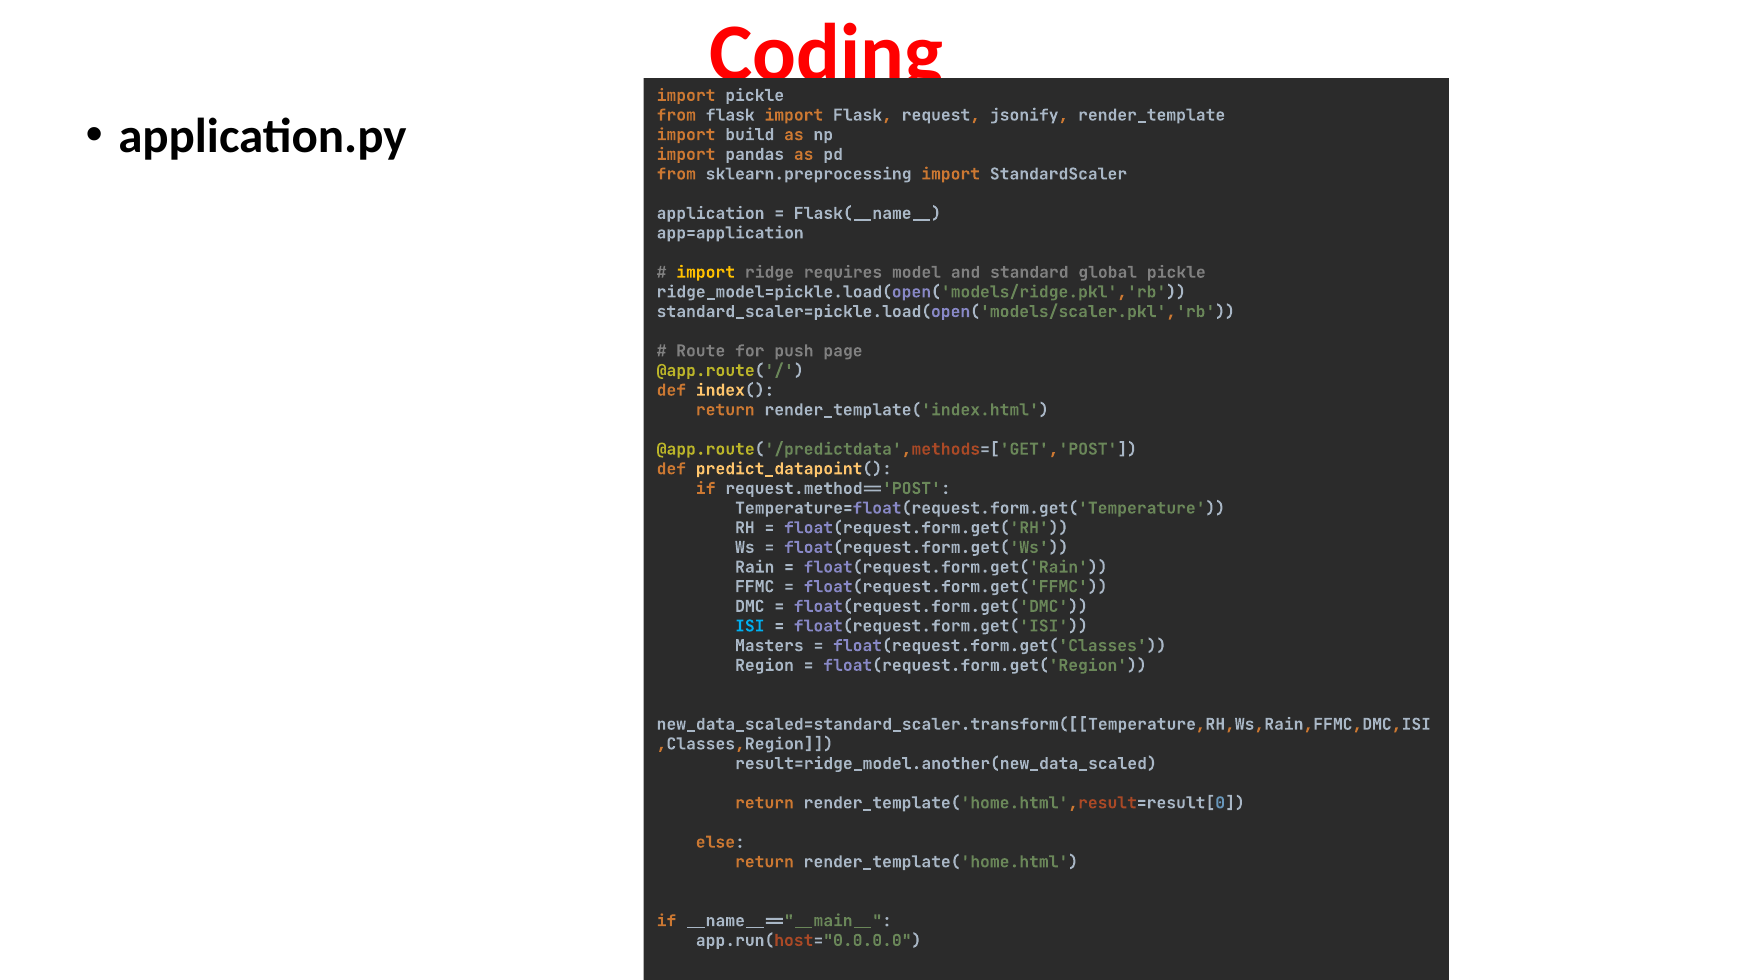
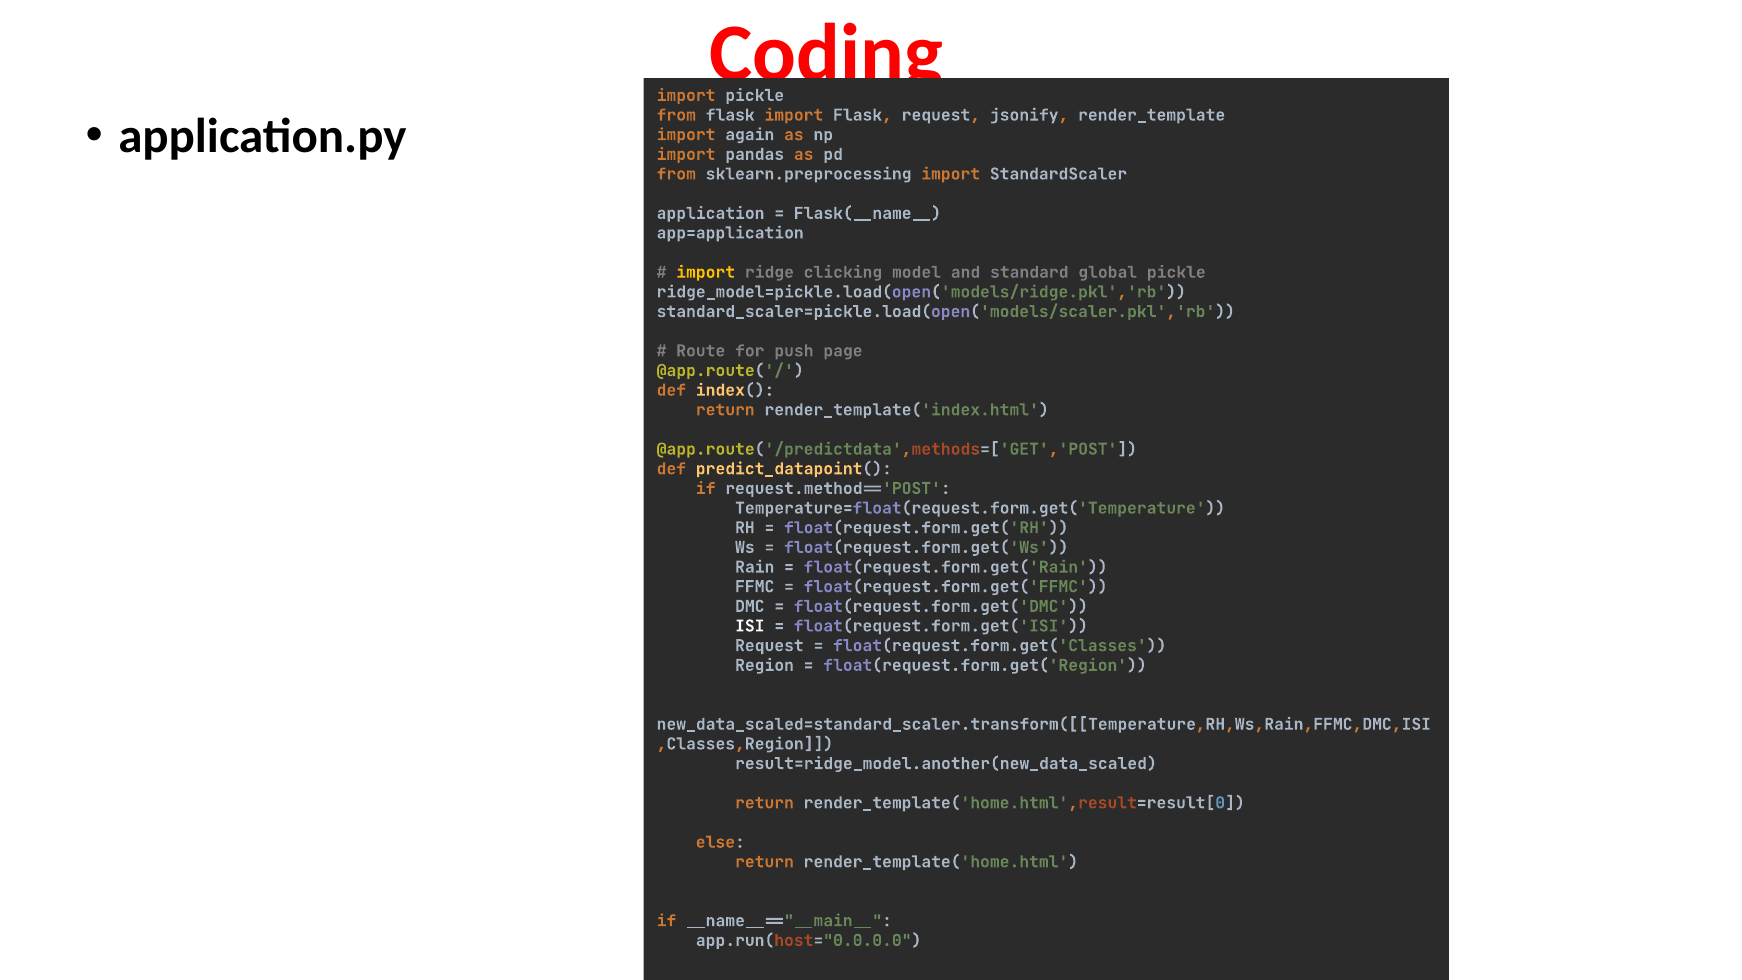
build: build -> again
requires: requires -> clicking
ISI colour: light blue -> white
Masters at (769, 646): Masters -> Request
